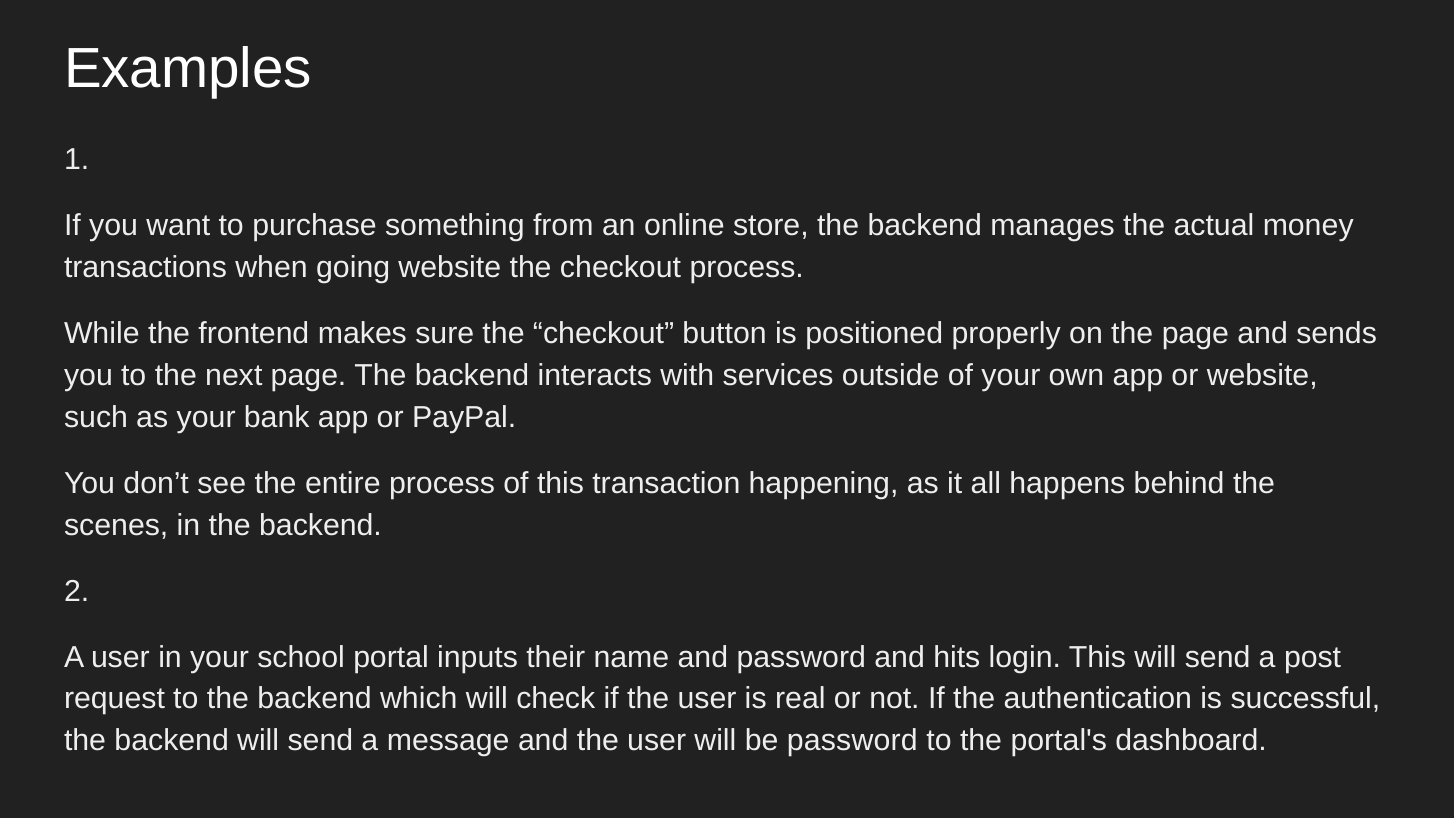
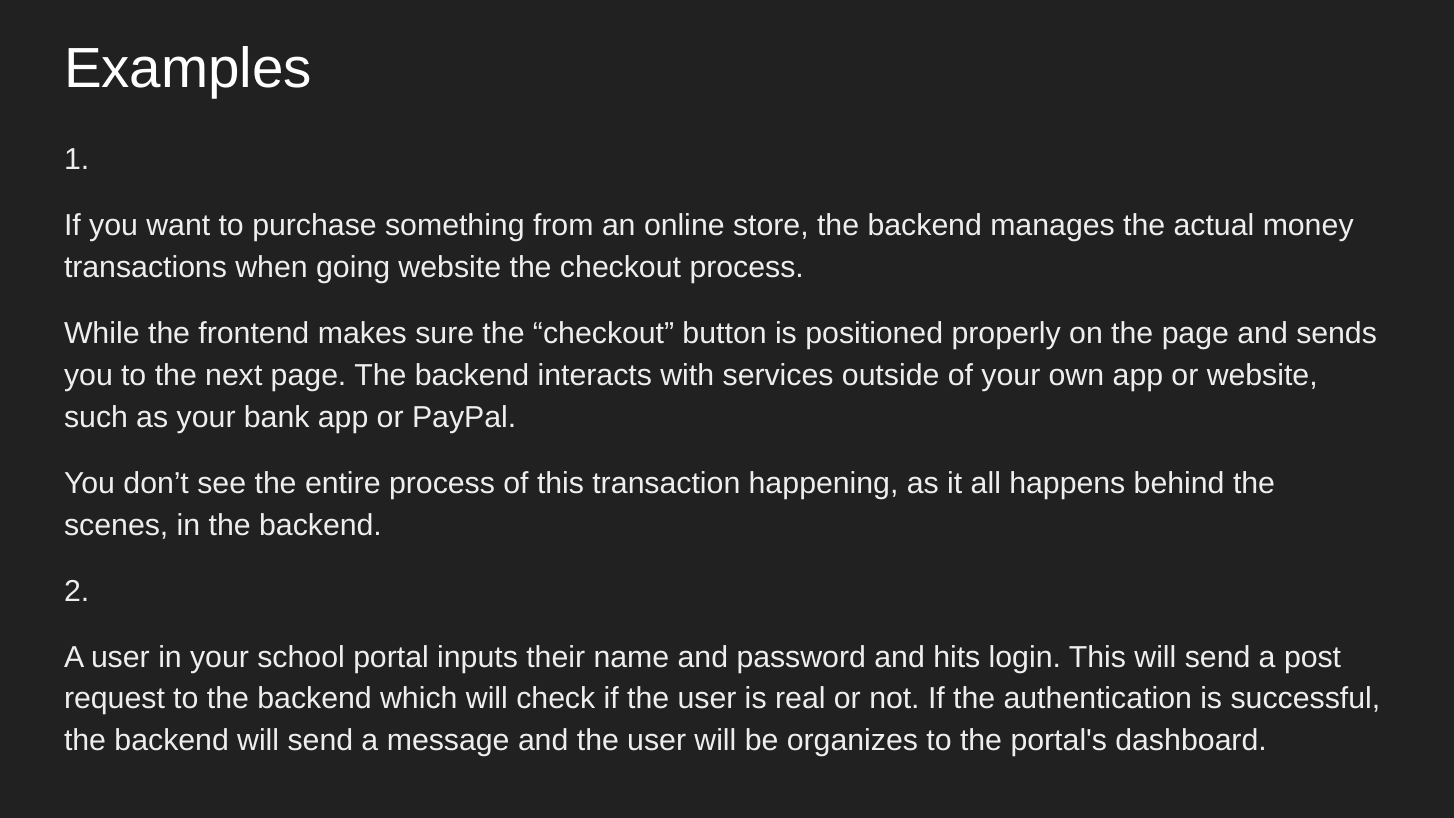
be password: password -> organizes
